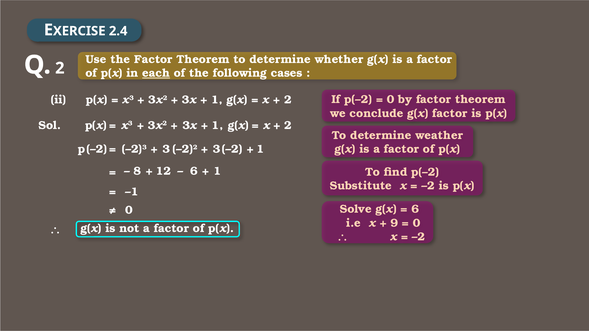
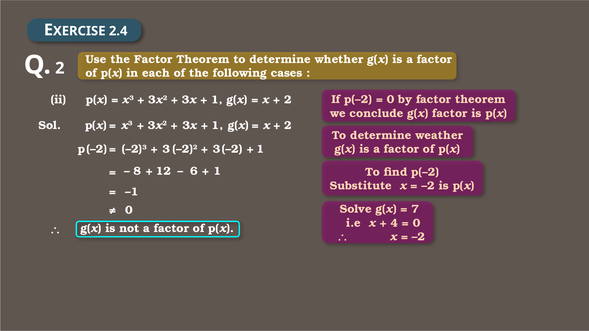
each underline: present -> none
6 at (415, 209): 6 -> 7
9: 9 -> 4
